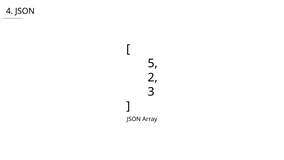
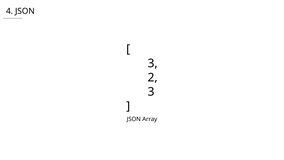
5 at (153, 63): 5 -> 3
